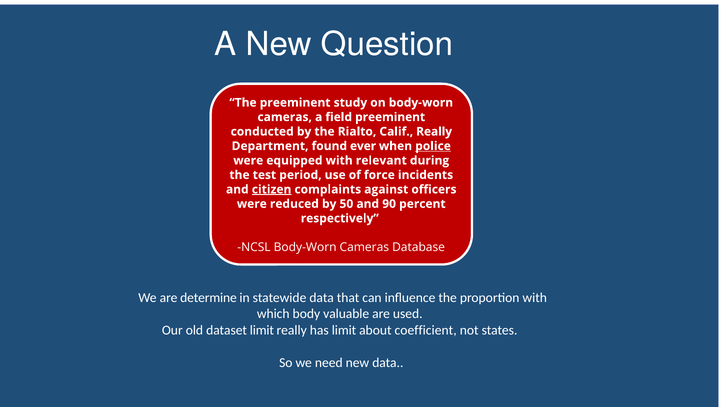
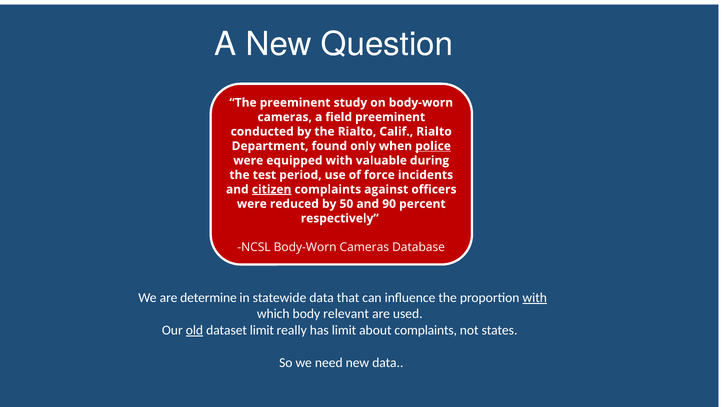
Calif Really: Really -> Rialto
ever: ever -> only
relevant: relevant -> valuable
with at (535, 297) underline: none -> present
valuable: valuable -> relevant
old underline: none -> present
about coefficient: coefficient -> complaints
